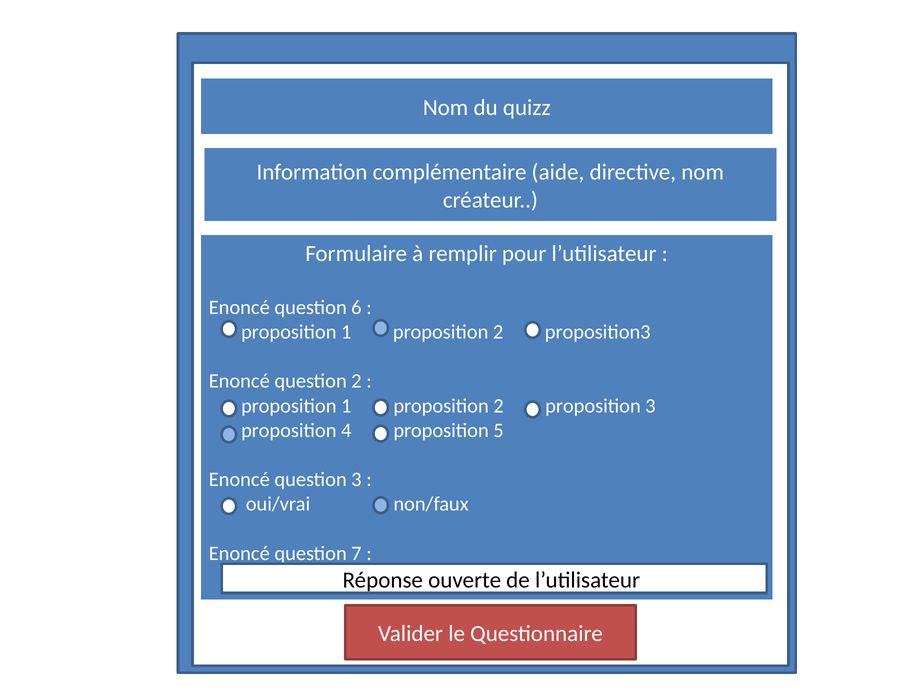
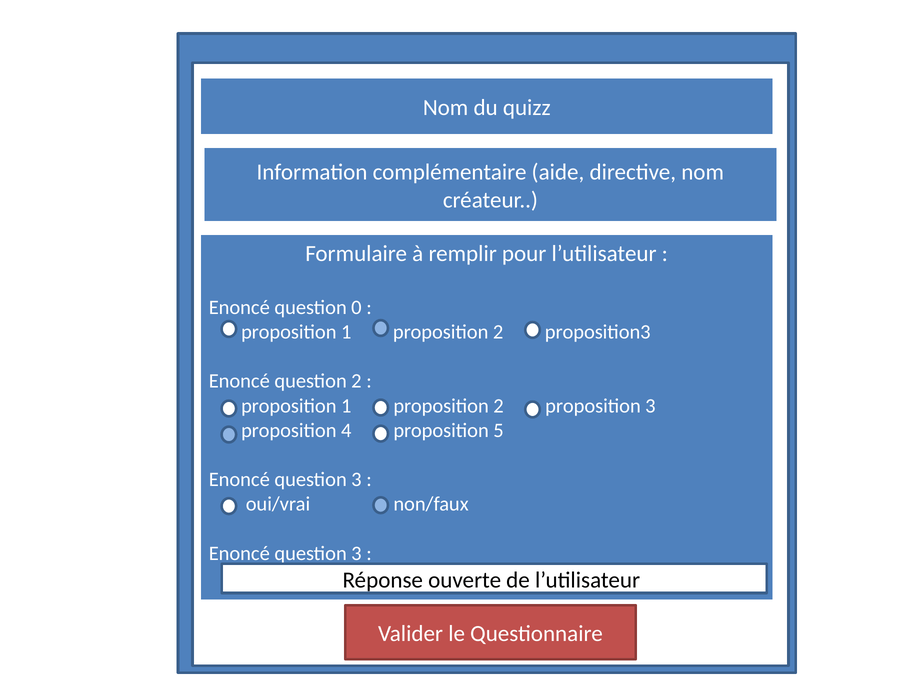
6: 6 -> 0
7 at (356, 554): 7 -> 3
